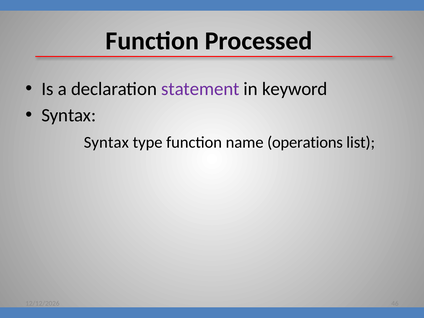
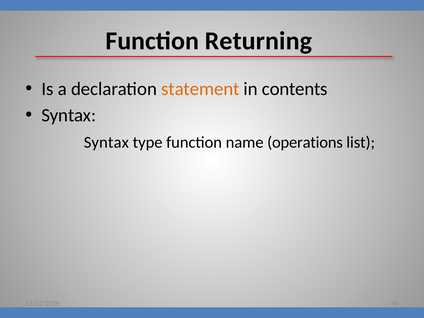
Processed: Processed -> Returning
statement colour: purple -> orange
keyword: keyword -> contents
